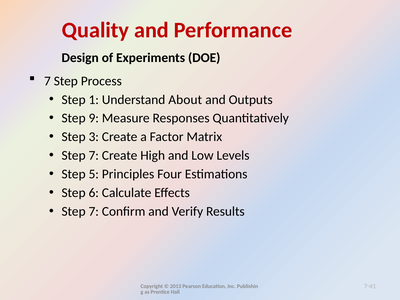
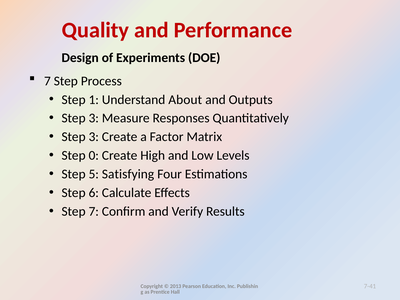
9 at (94, 118): 9 -> 3
7 at (94, 156): 7 -> 0
Principles: Principles -> Satisfying
